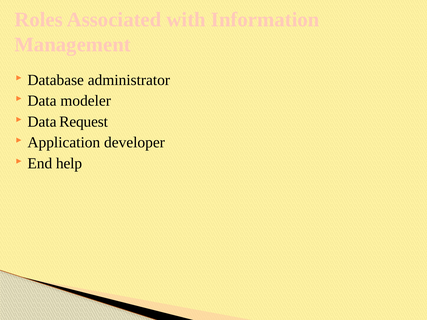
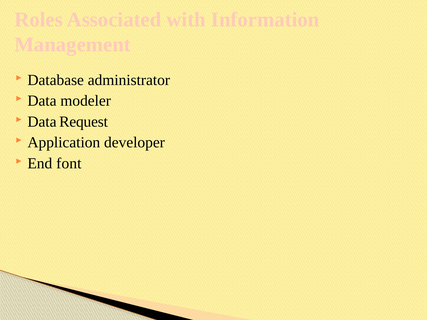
help: help -> font
